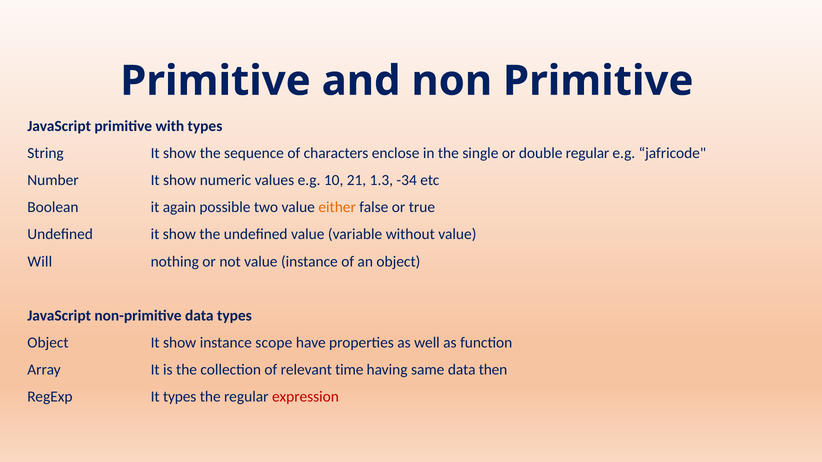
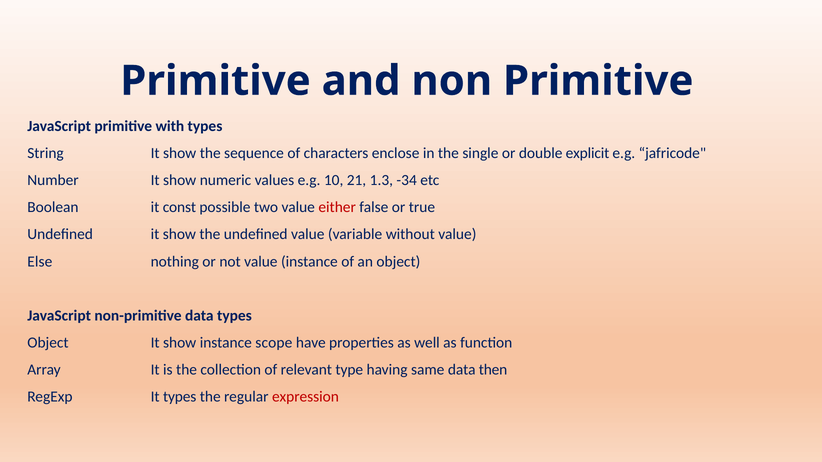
double regular: regular -> explicit
again: again -> const
either colour: orange -> red
Will: Will -> Else
time: time -> type
